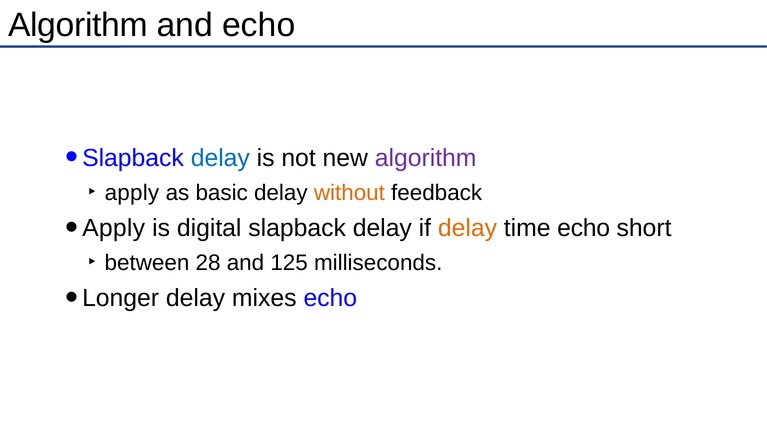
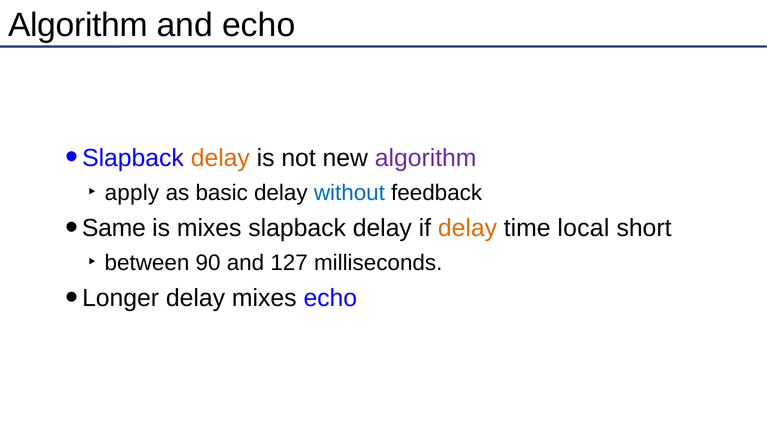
delay at (220, 158) colour: blue -> orange
without colour: orange -> blue
Apply at (114, 228): Apply -> Same
is digital: digital -> mixes
time echo: echo -> local
28: 28 -> 90
125: 125 -> 127
